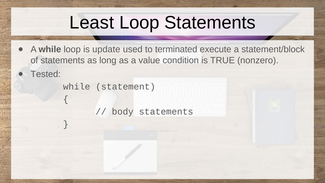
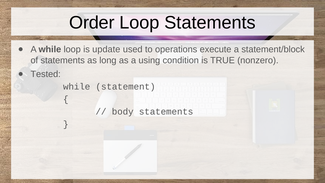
Least: Least -> Order
terminated: terminated -> operations
value: value -> using
